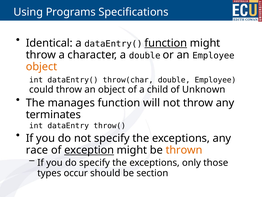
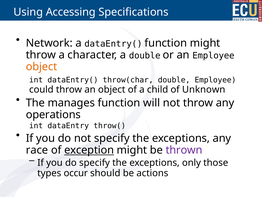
Programs: Programs -> Accessing
Identical: Identical -> Network
function at (166, 43) underline: present -> none
terminates: terminates -> operations
thrown colour: orange -> purple
section: section -> actions
